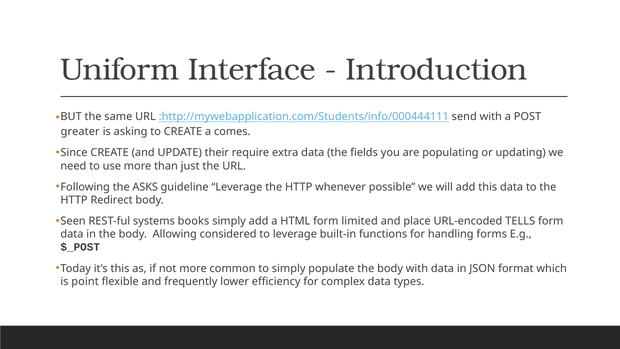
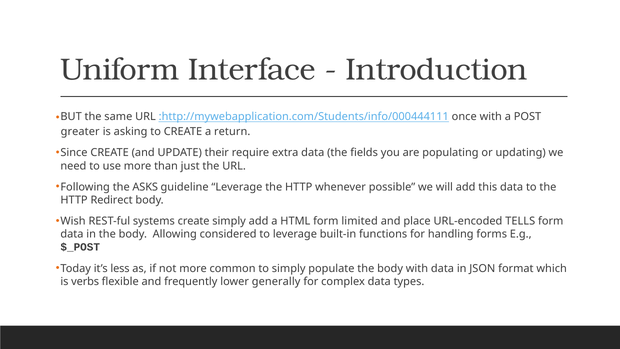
send: send -> once
comes: comes -> return
Seen: Seen -> Wish
systems books: books -> create
it’s this: this -> less
point: point -> verbs
efficiency: efficiency -> generally
